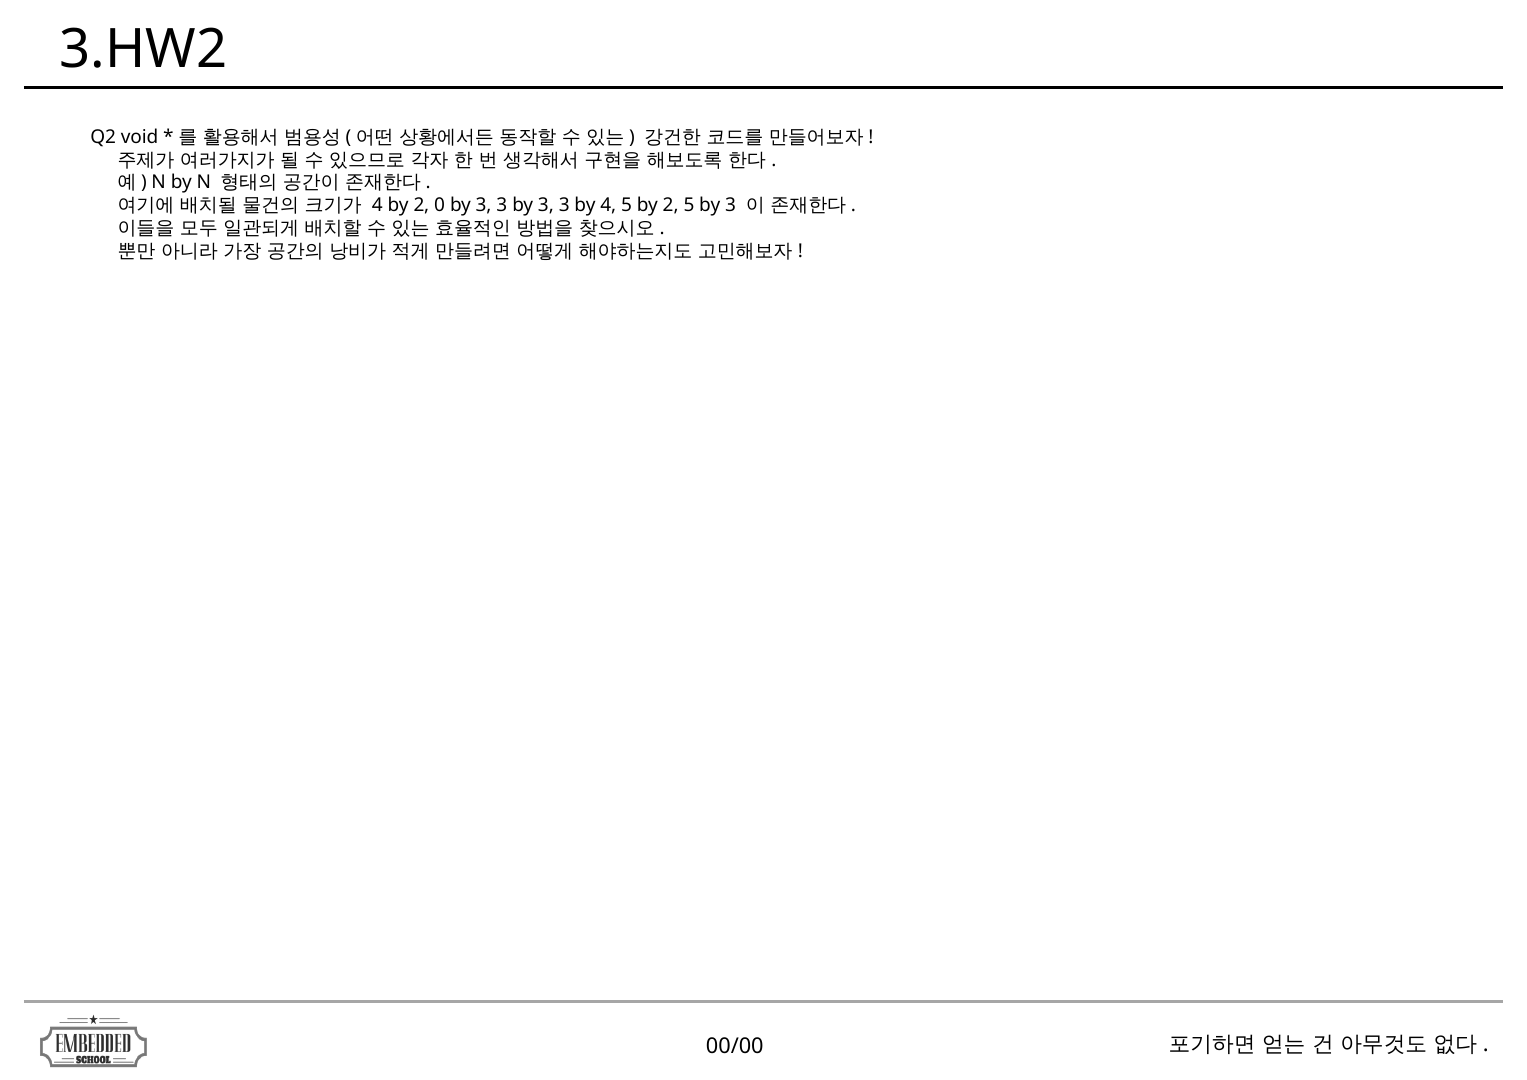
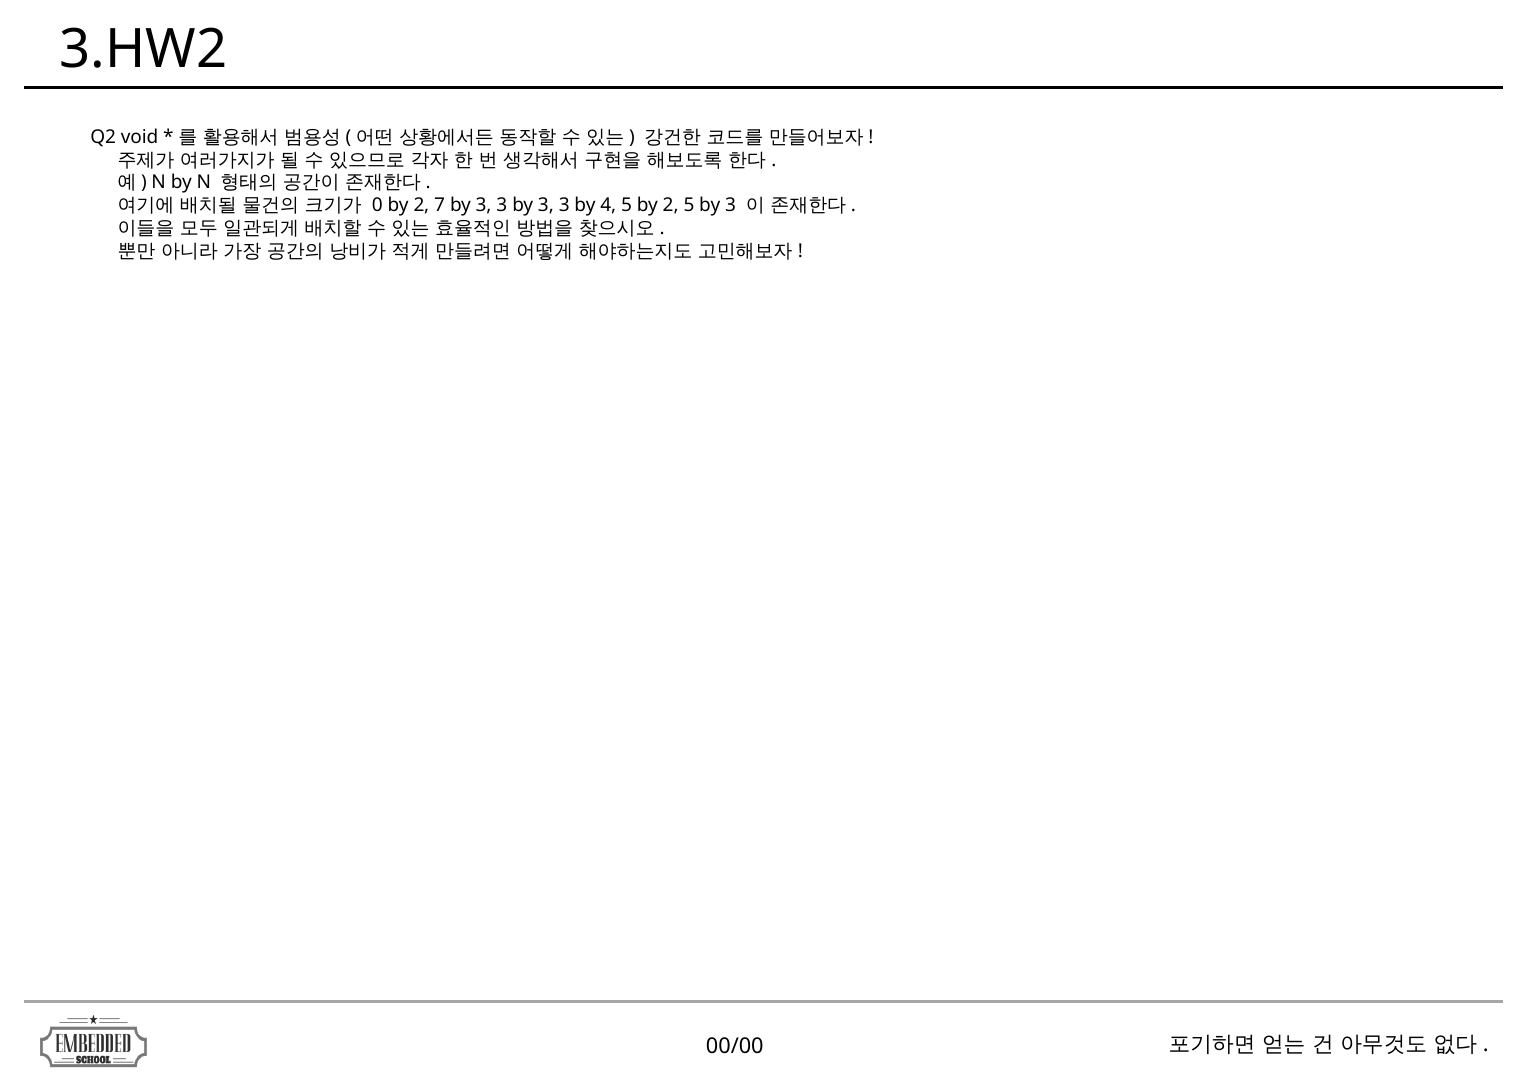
4 at (377, 205): 4 -> 0
0: 0 -> 7
